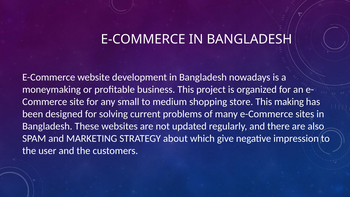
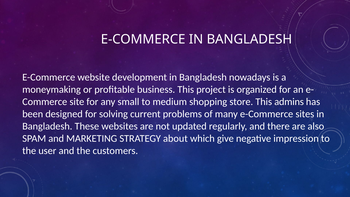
making: making -> admins
